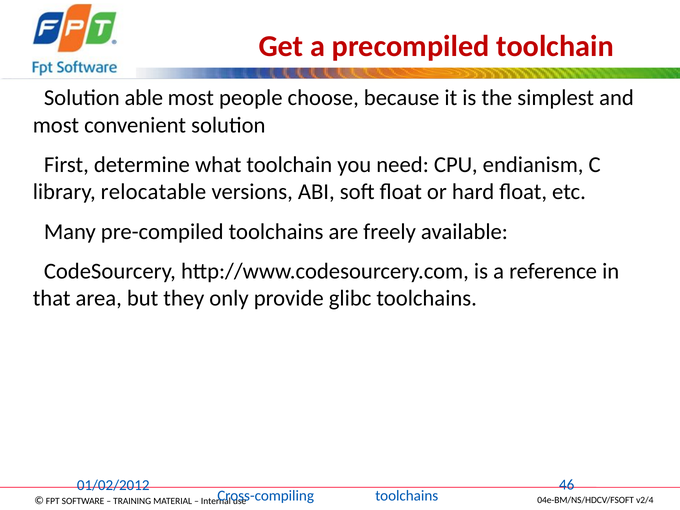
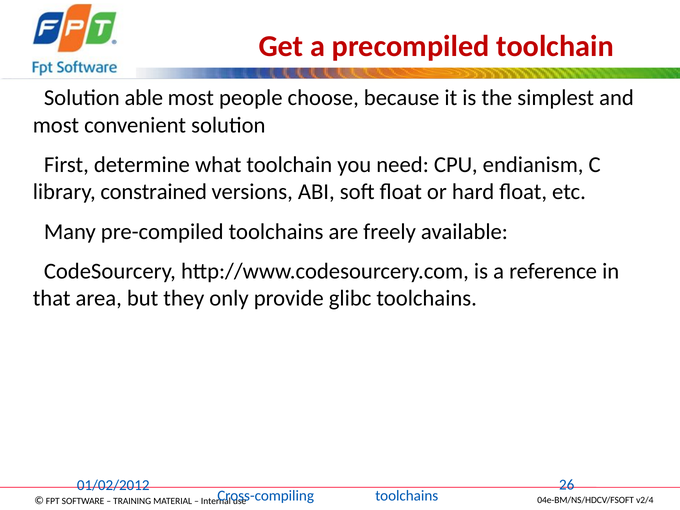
relocatable: relocatable -> constrained
46: 46 -> 26
